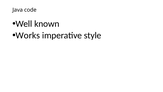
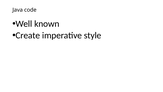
Works: Works -> Create
